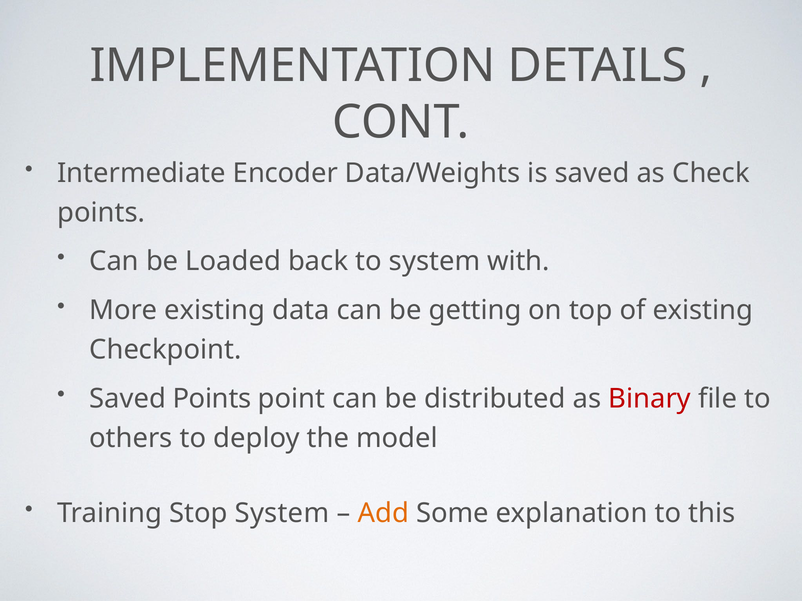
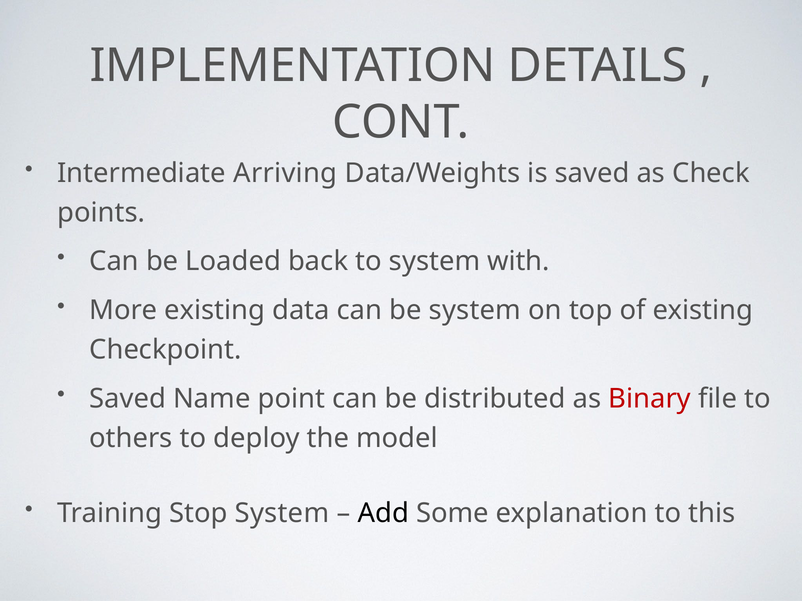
Encoder: Encoder -> Arriving
be getting: getting -> system
Saved Points: Points -> Name
Add colour: orange -> black
